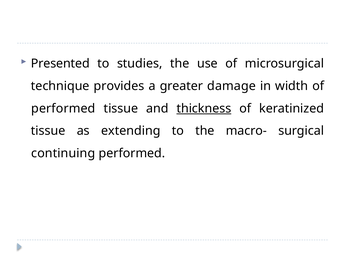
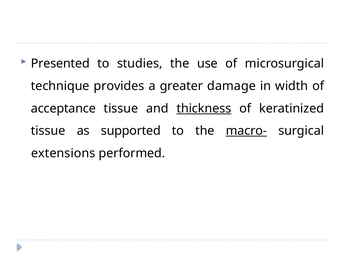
performed at (63, 108): performed -> acceptance
extending: extending -> supported
macro- underline: none -> present
continuing: continuing -> extensions
